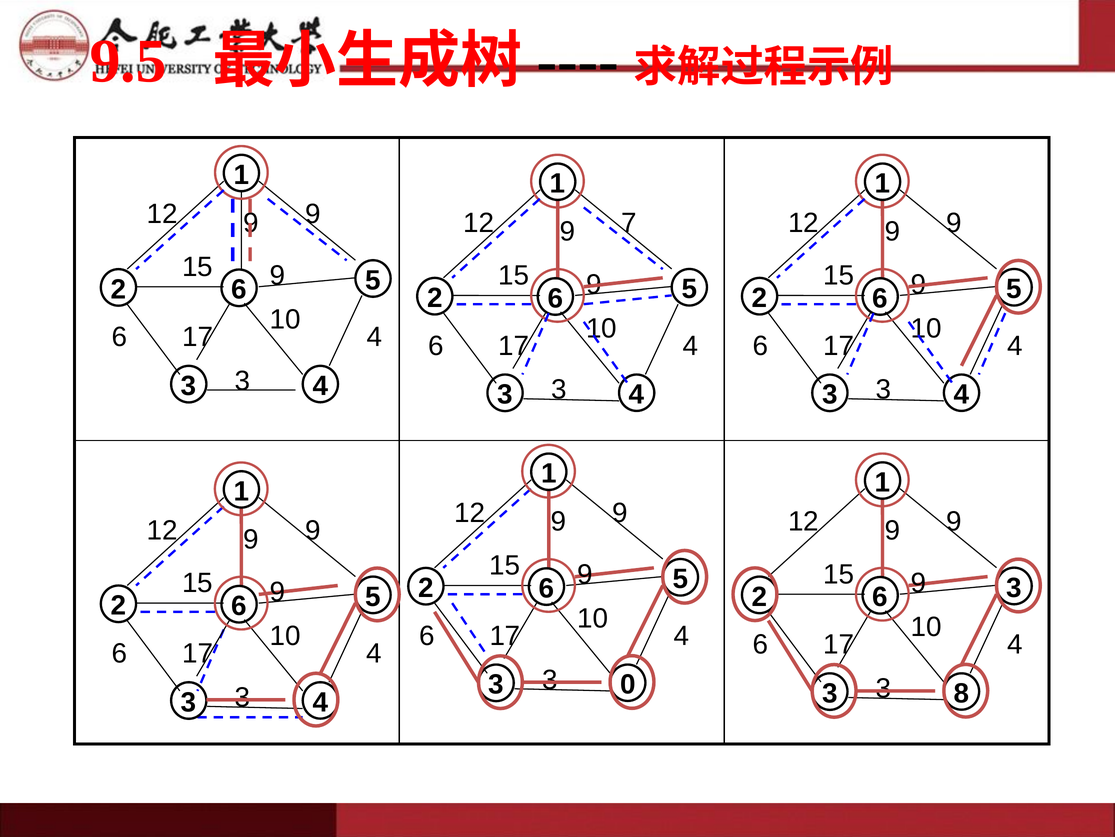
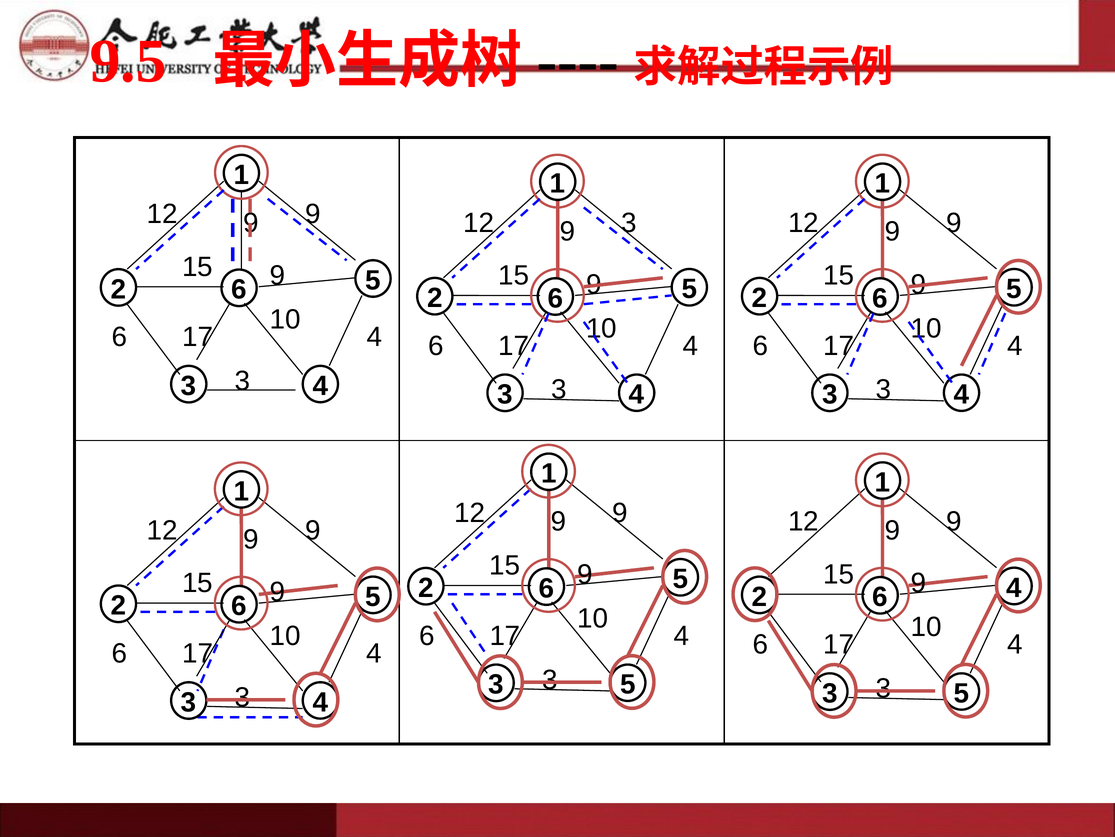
12 7: 7 -> 3
2 3: 3 -> 4
0 at (628, 684): 0 -> 5
8 at (962, 693): 8 -> 5
